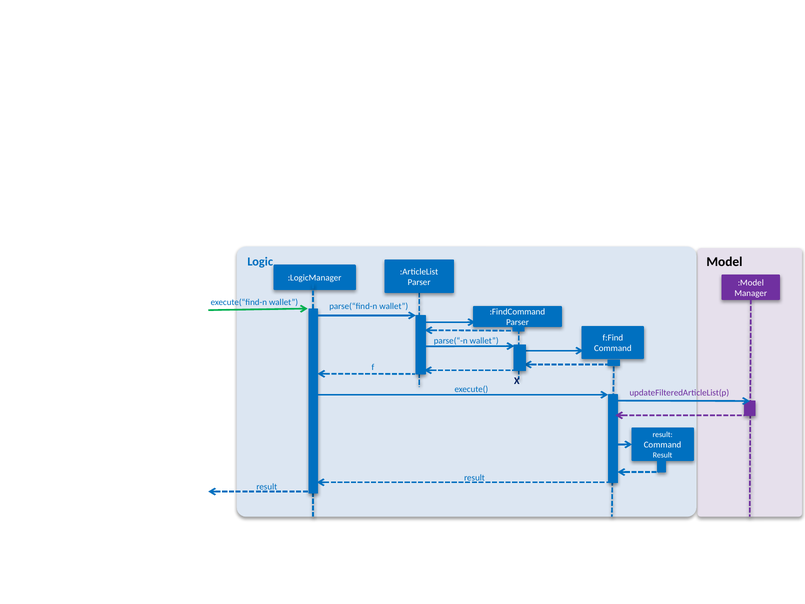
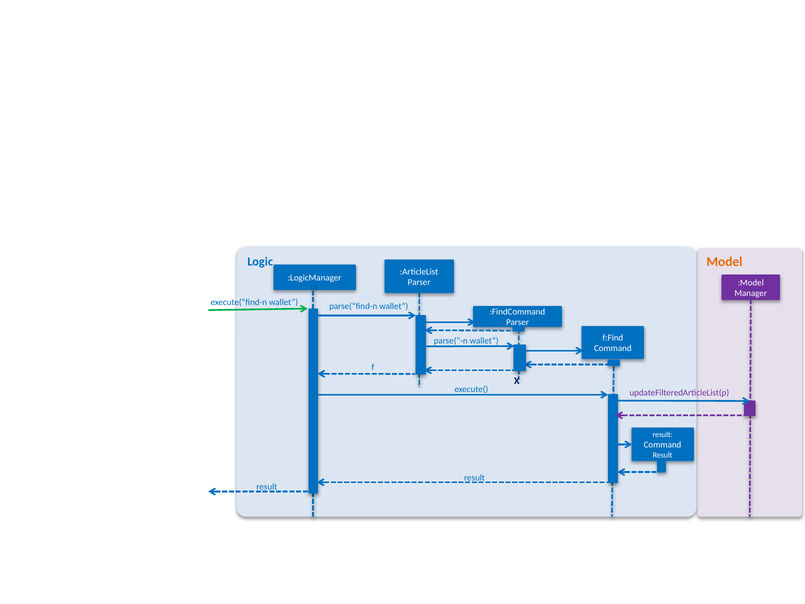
Model colour: black -> orange
